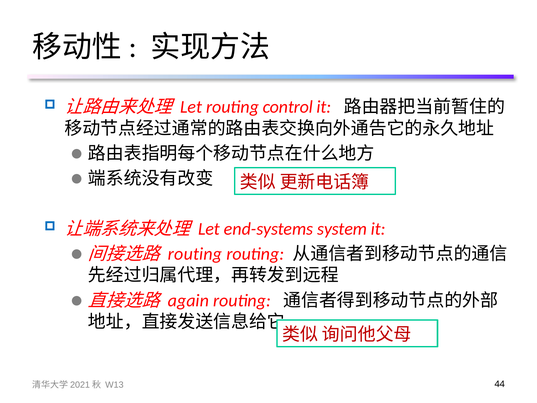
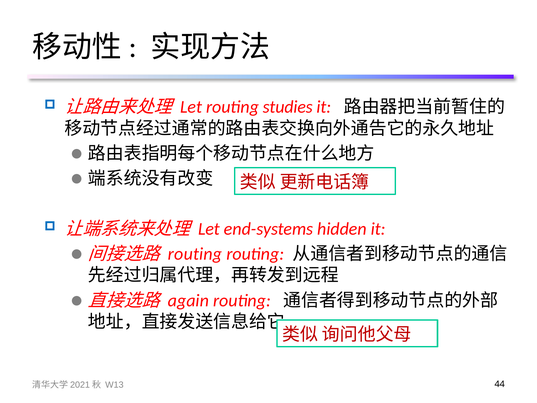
control: control -> studies
system: system -> hidden
